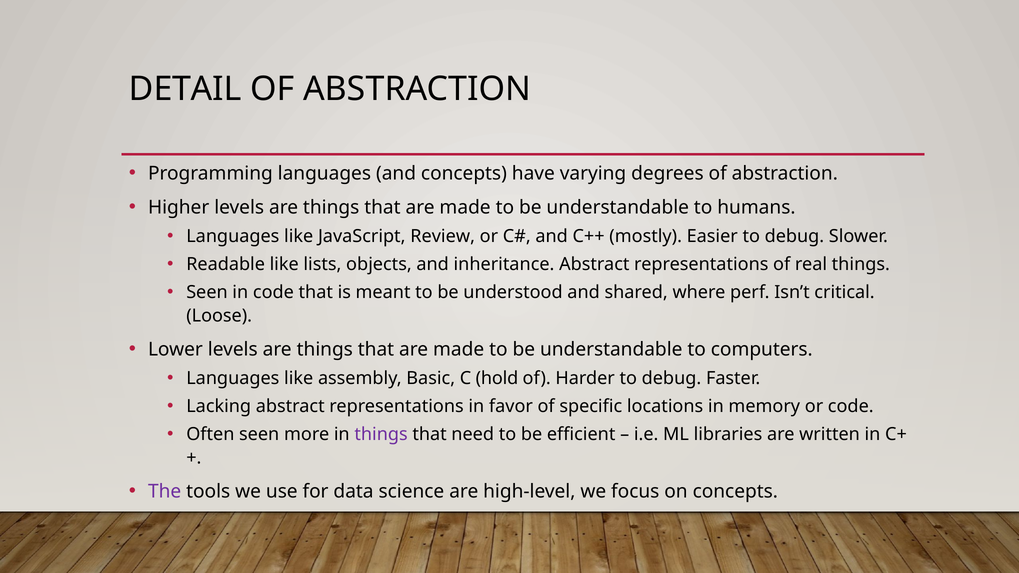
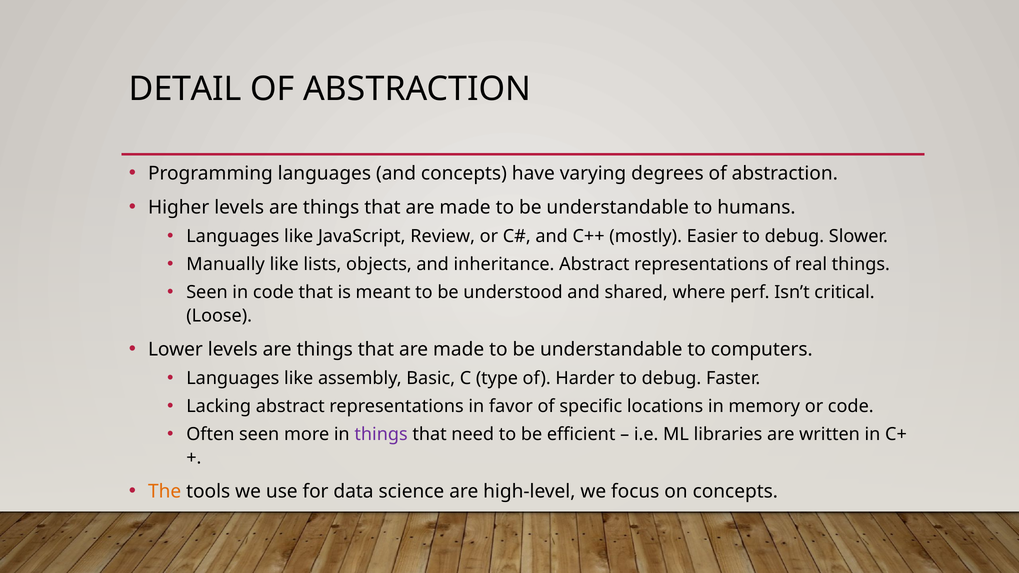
Readable: Readable -> Manually
hold: hold -> type
The colour: purple -> orange
